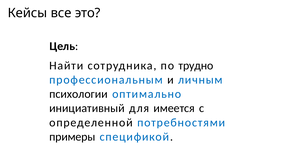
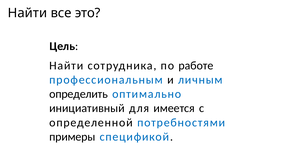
Кейсы at (27, 13): Кейсы -> Найти
трудно: трудно -> работе
психологии: психологии -> определить
